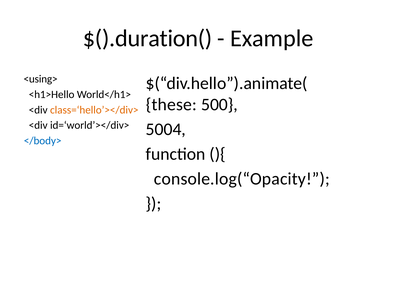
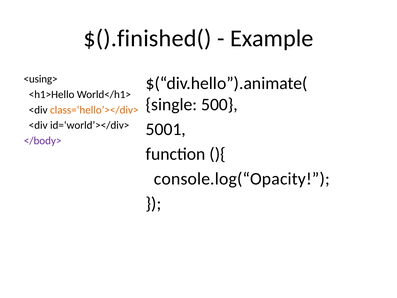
$().duration(: $().duration( -> $().finished(
these: these -> single
5004: 5004 -> 5001
</body> colour: blue -> purple
